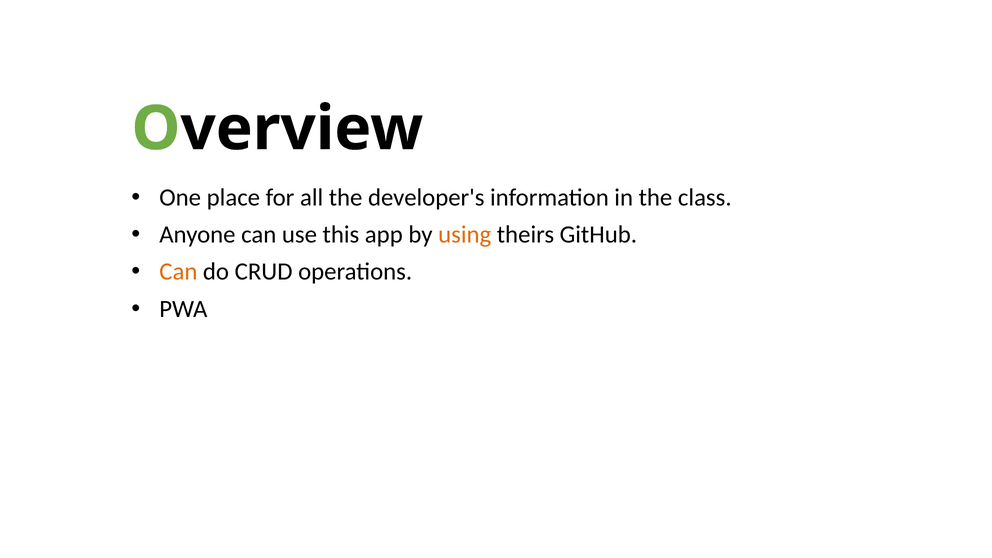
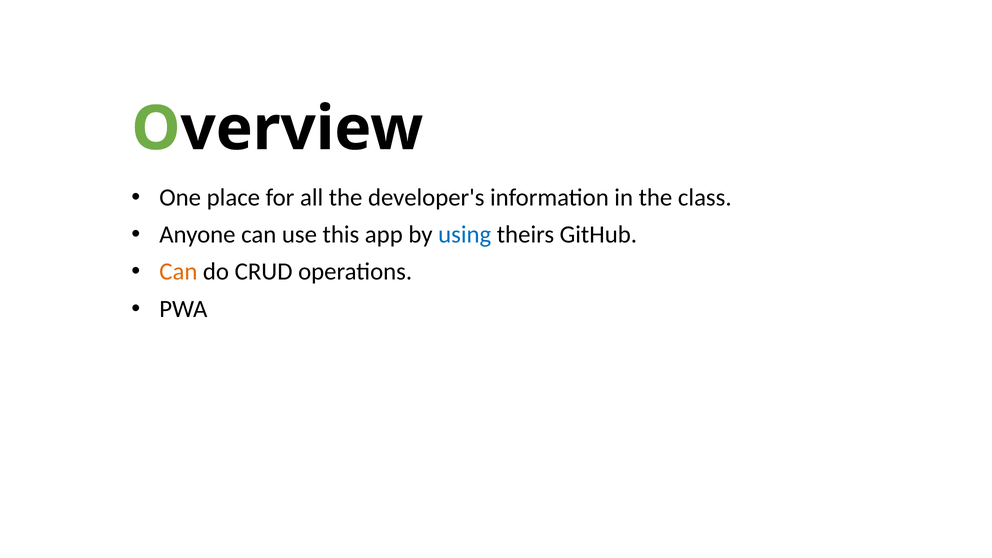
using colour: orange -> blue
